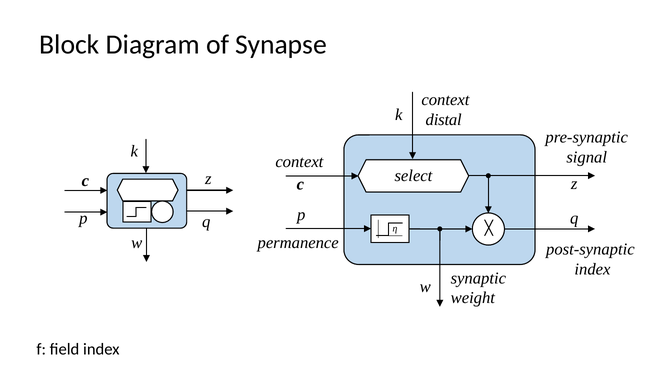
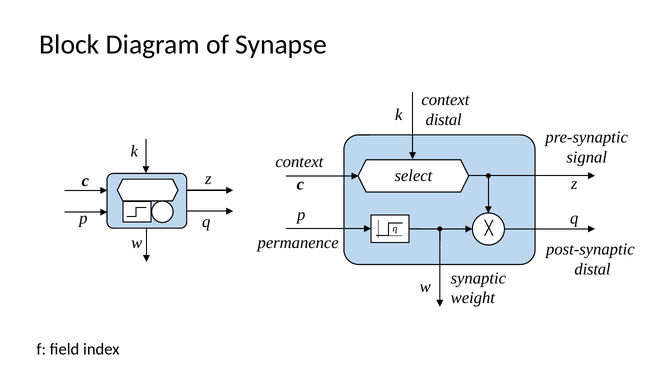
index at (592, 269): index -> distal
